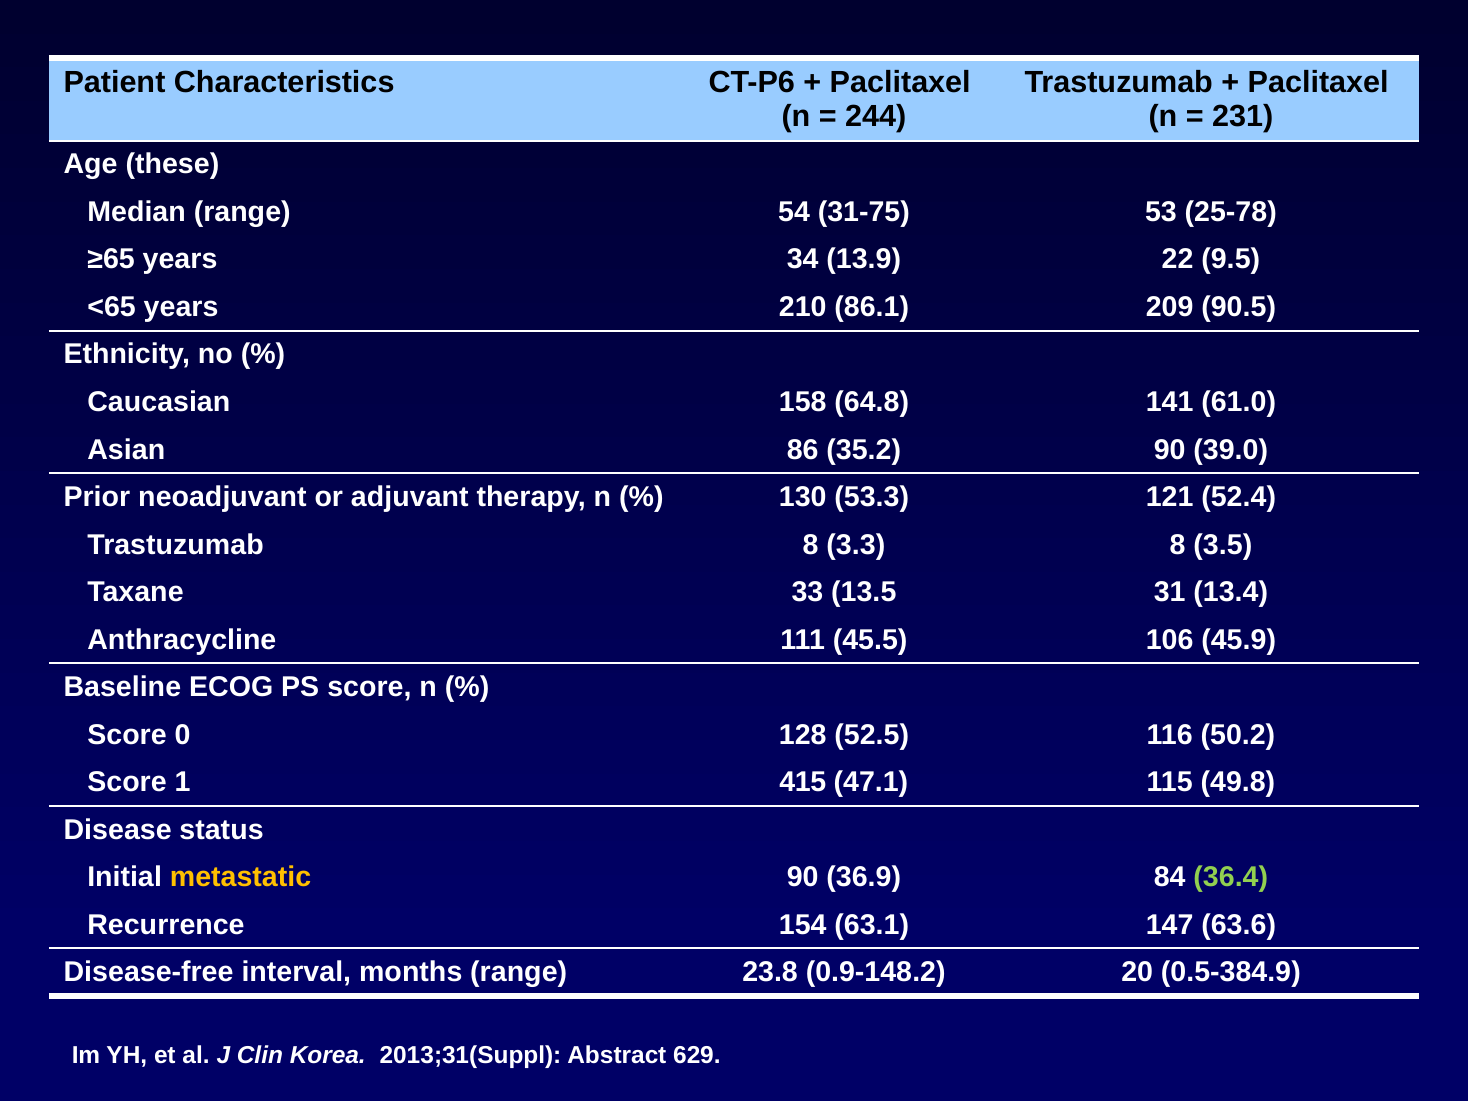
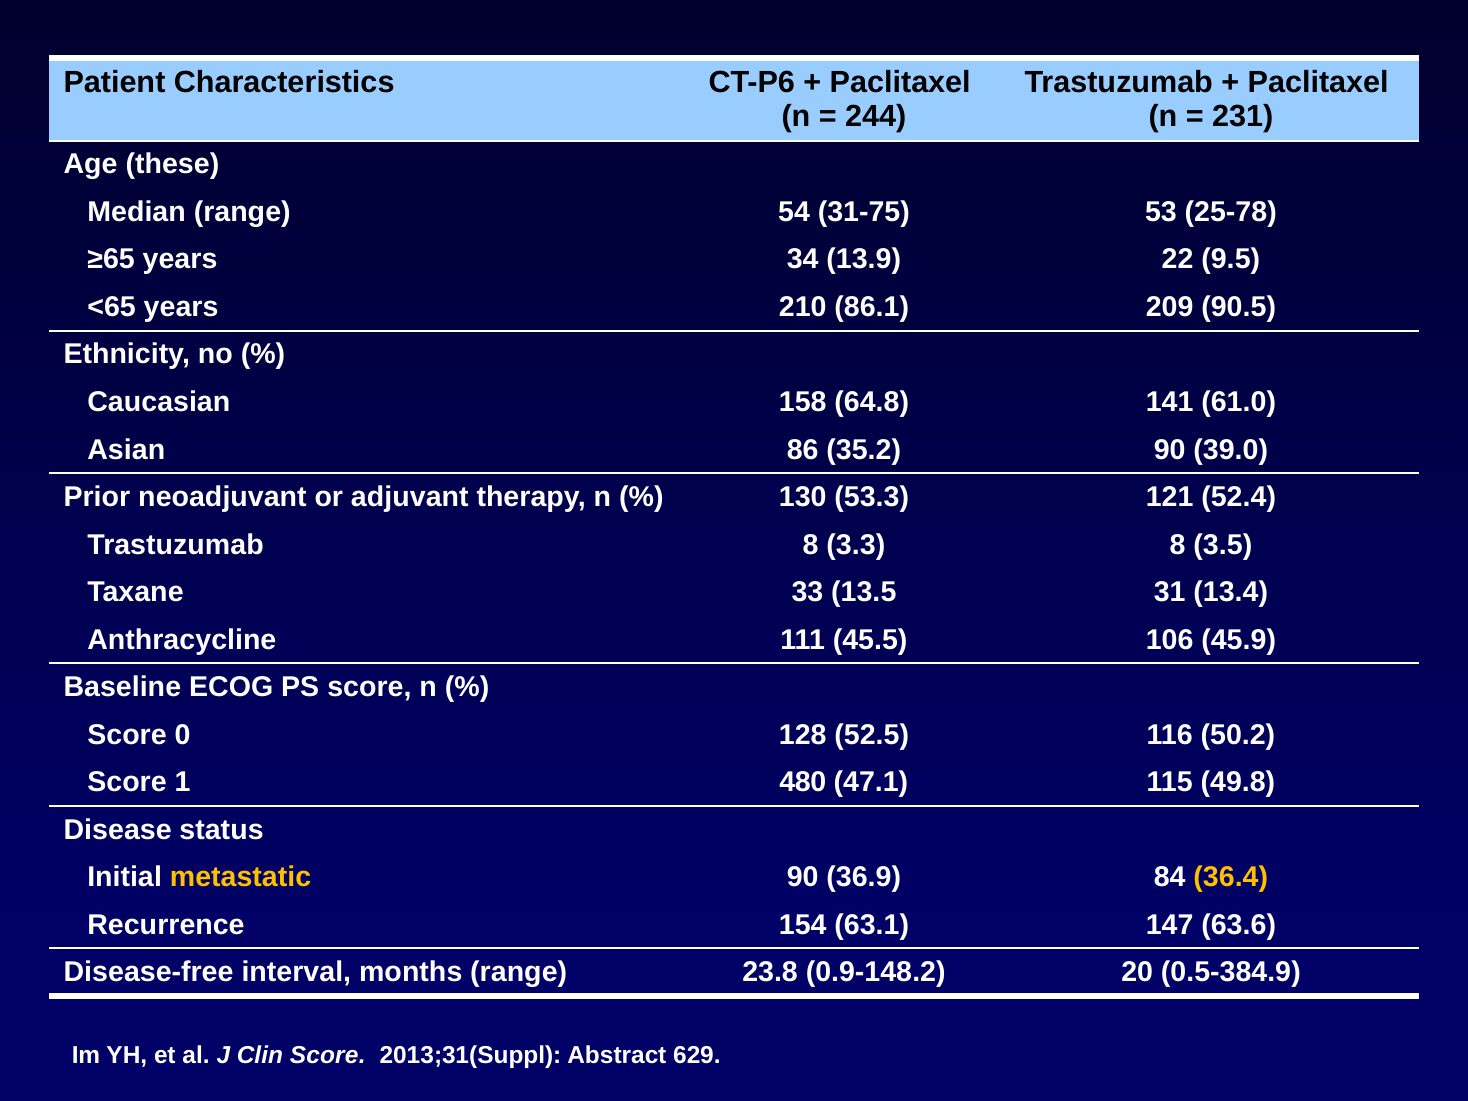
415: 415 -> 480
36.4 colour: light green -> yellow
Clin Korea: Korea -> Score
